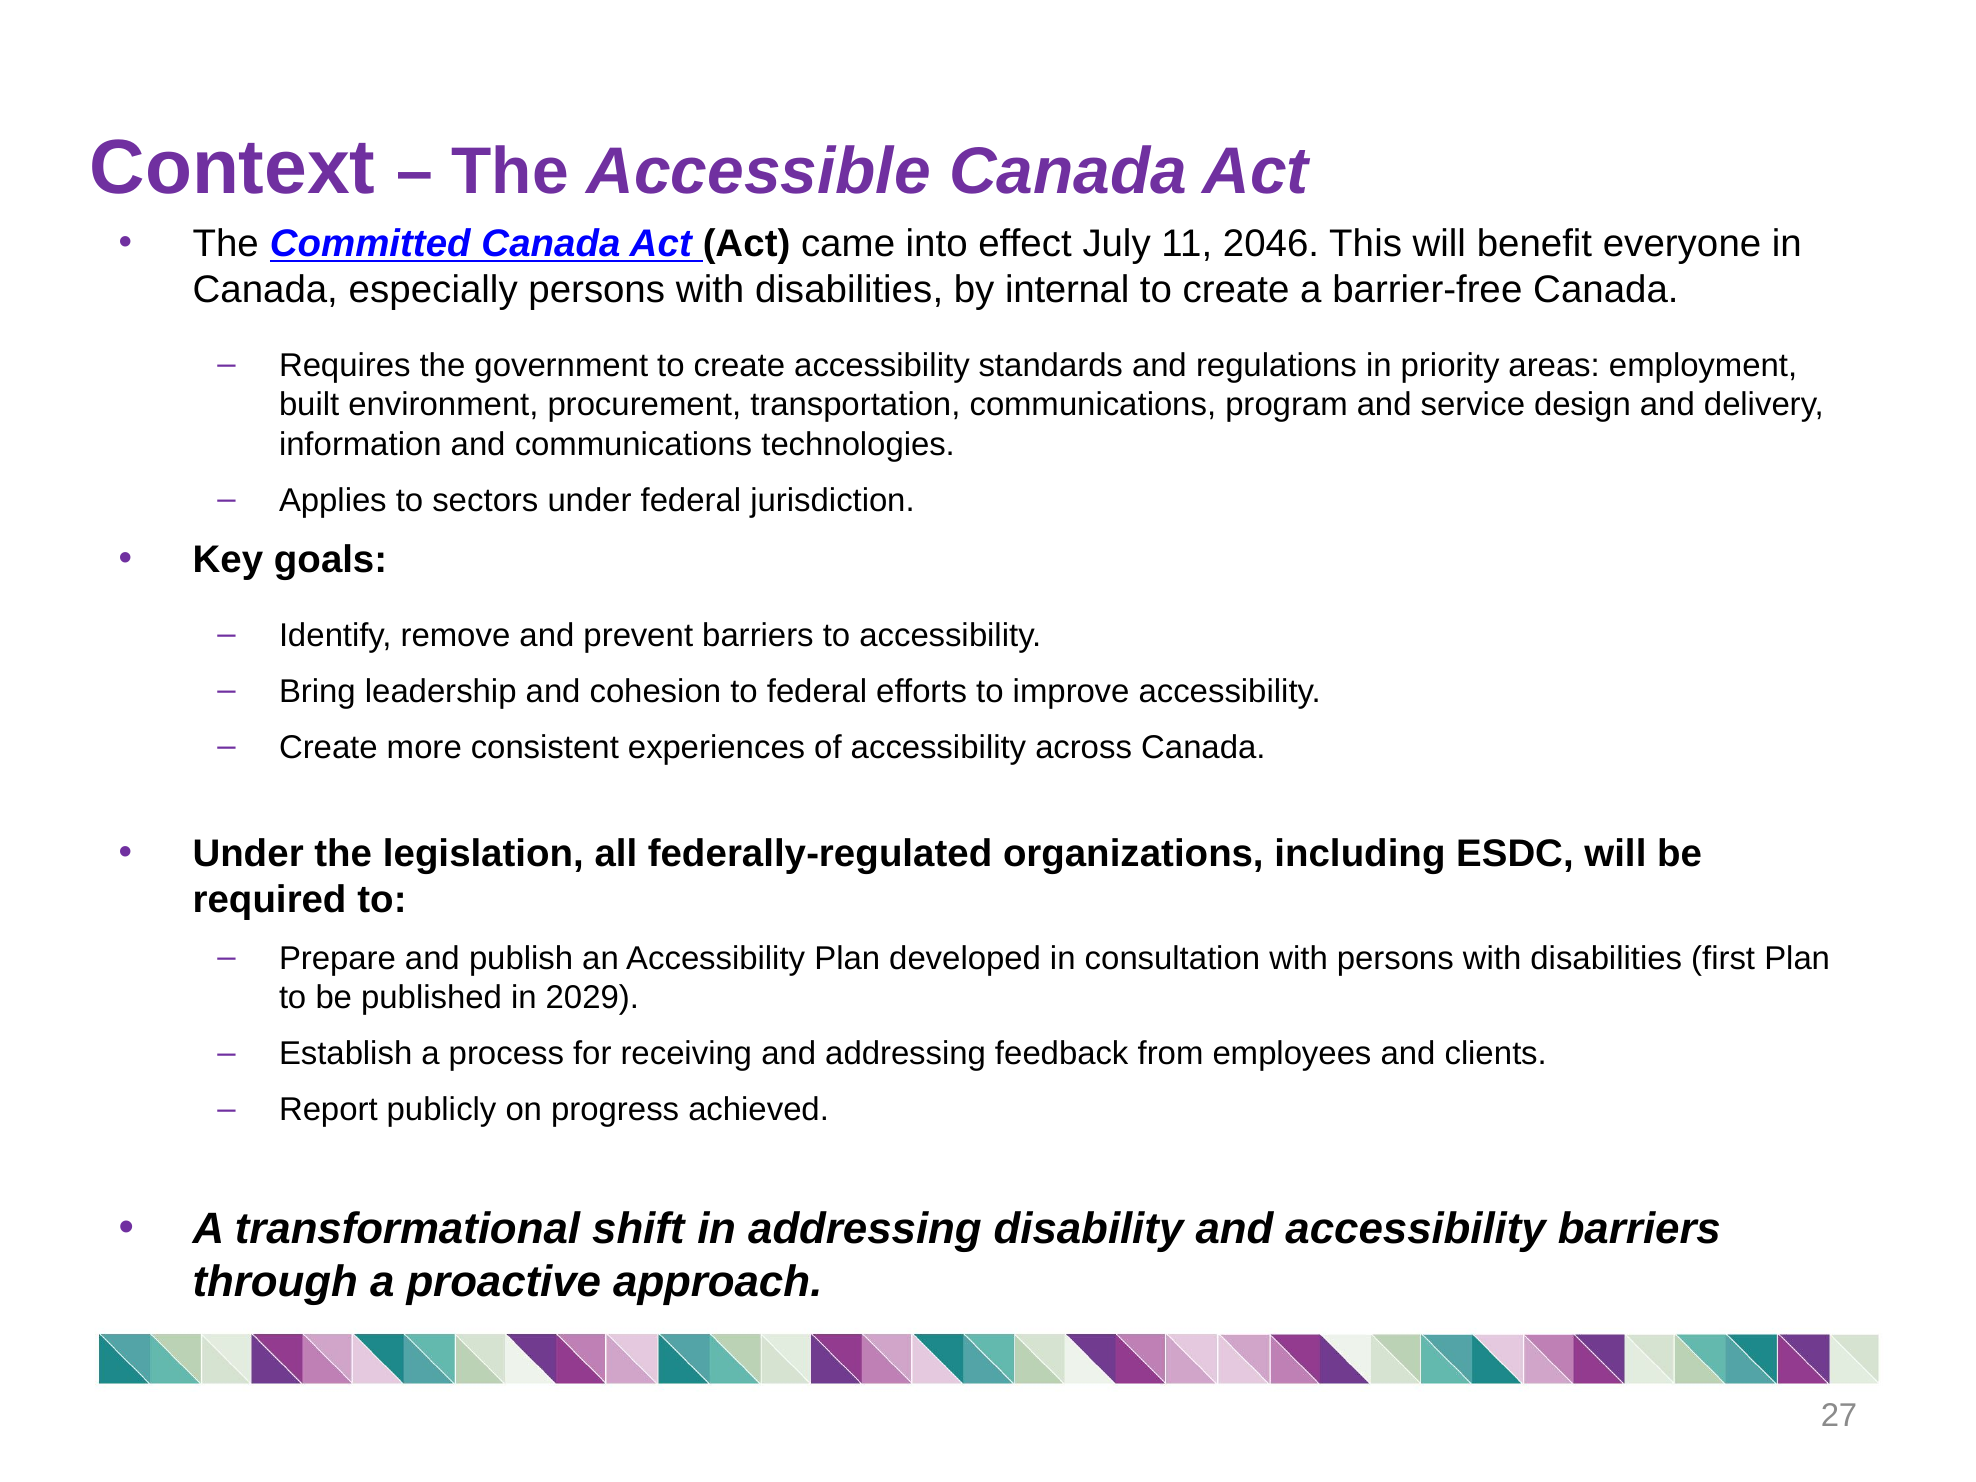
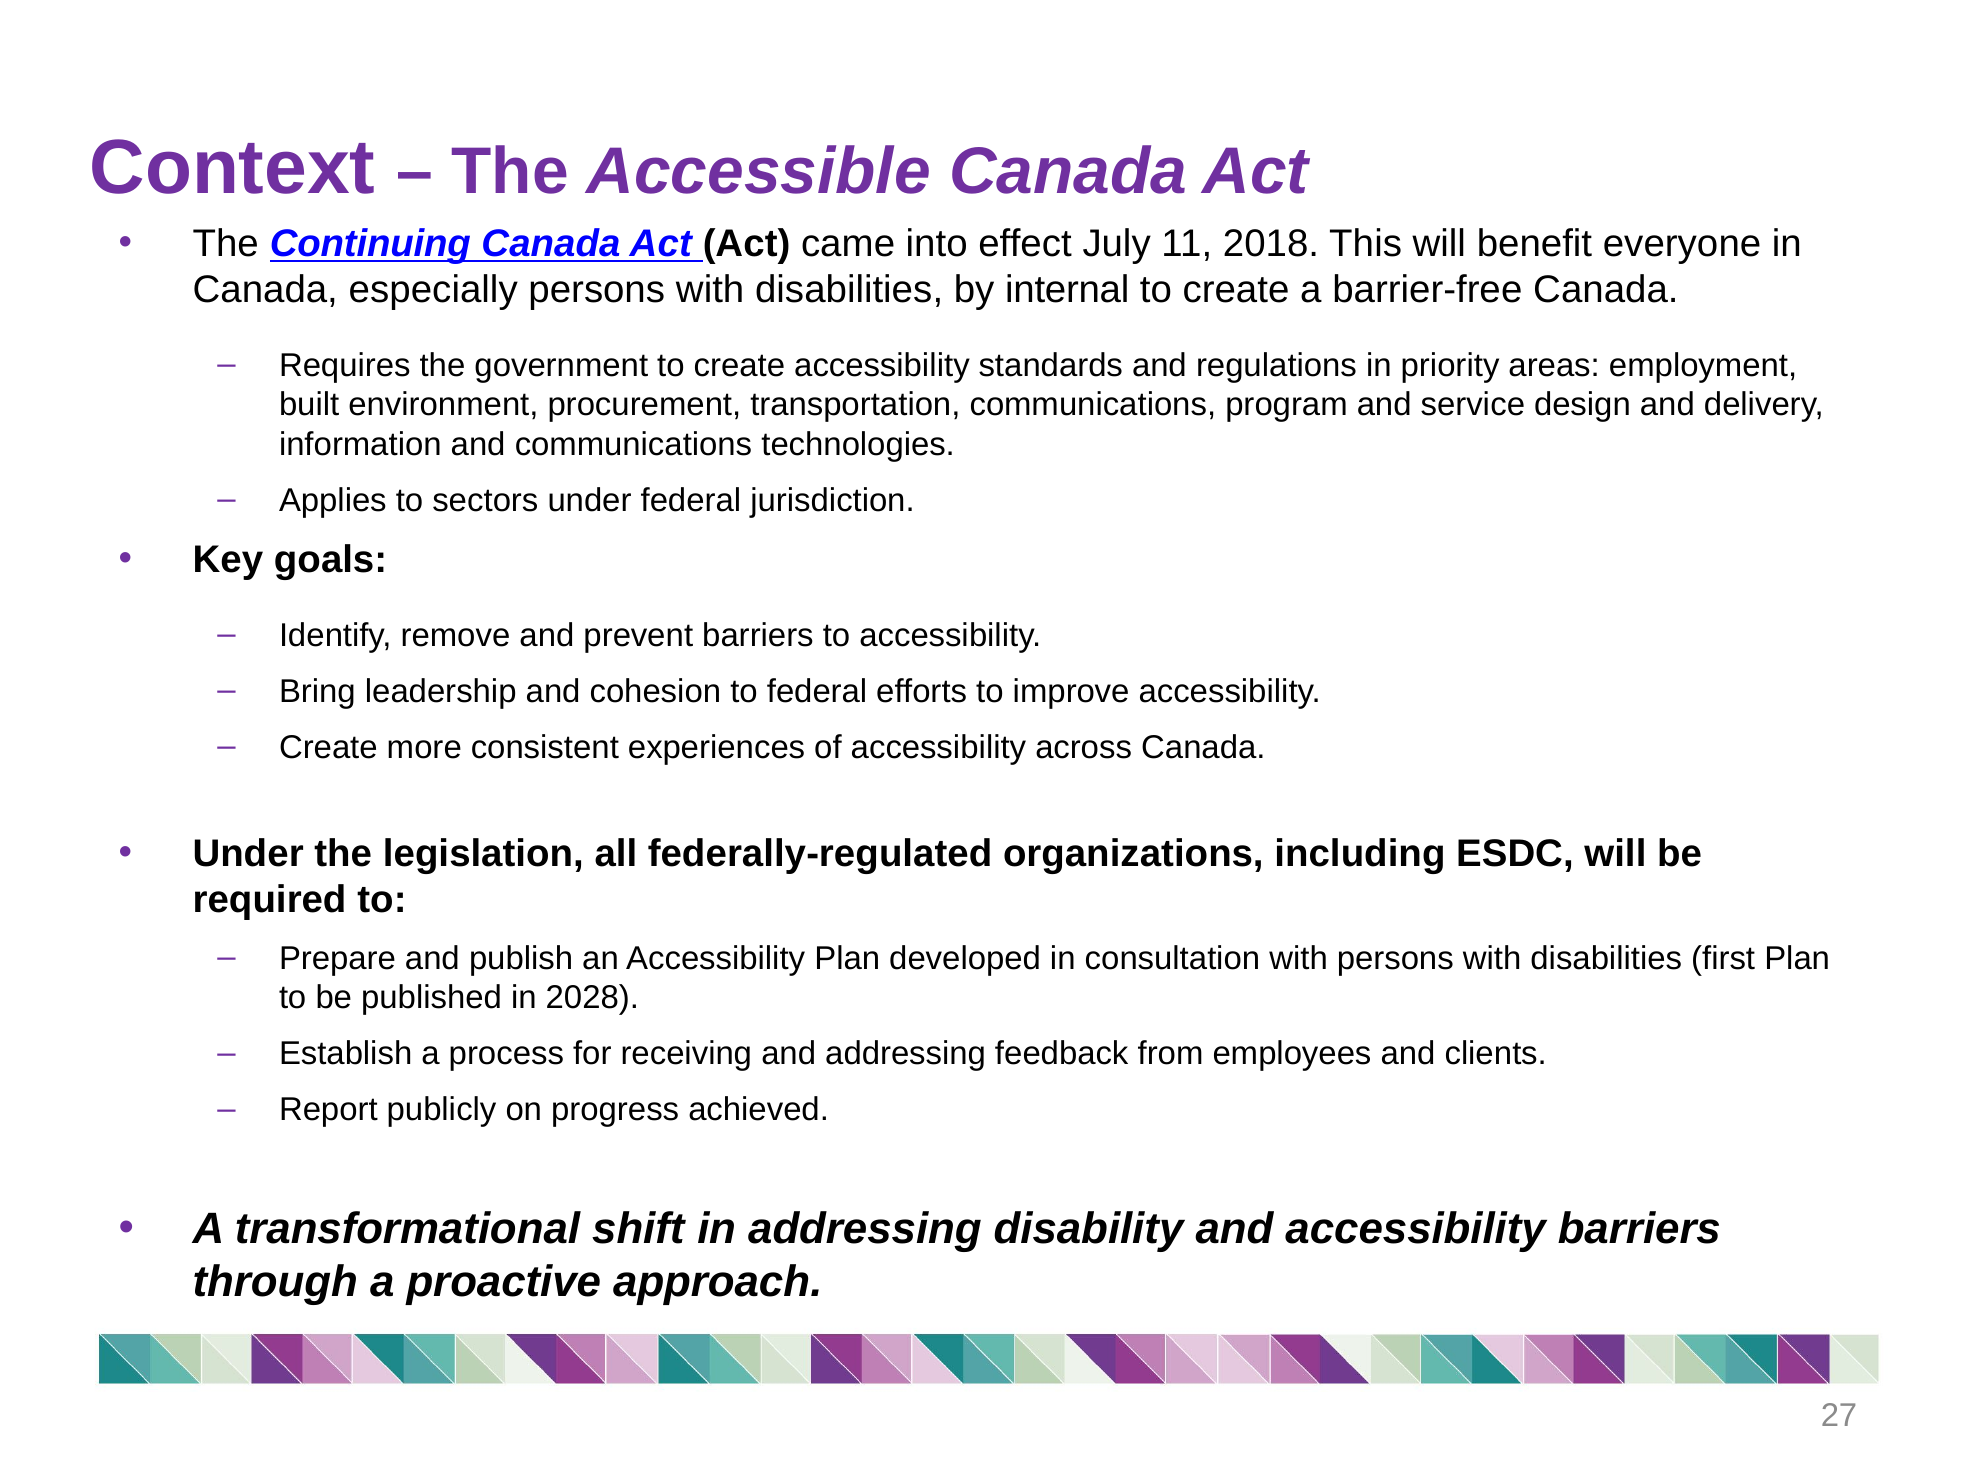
Committed: Committed -> Continuing
2046: 2046 -> 2018
2029: 2029 -> 2028
